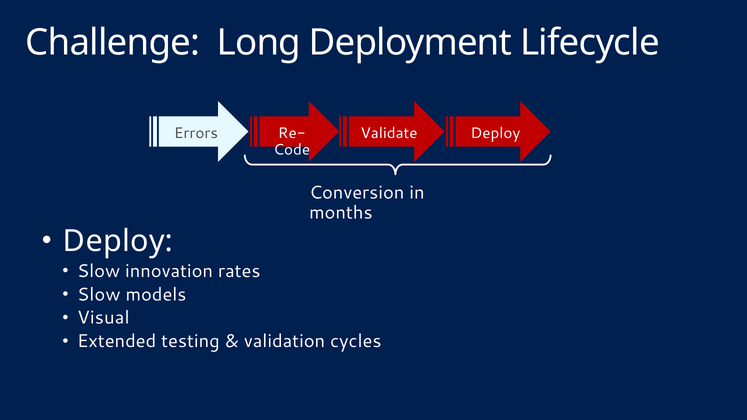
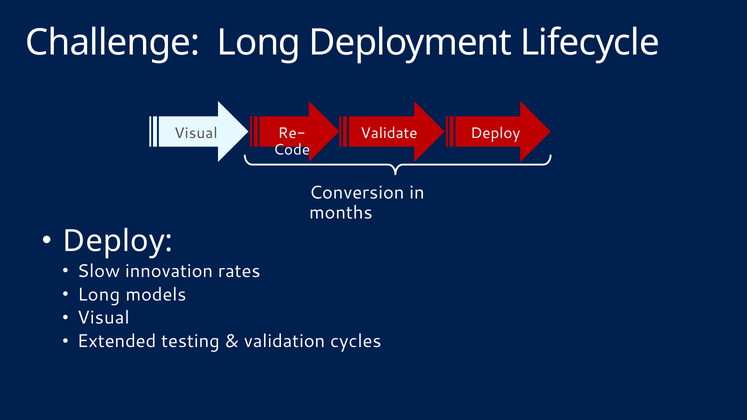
Errors at (196, 133): Errors -> Visual
Slow at (99, 295): Slow -> Long
